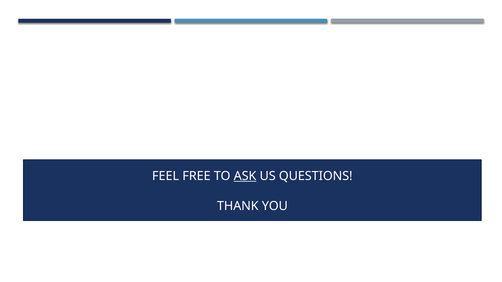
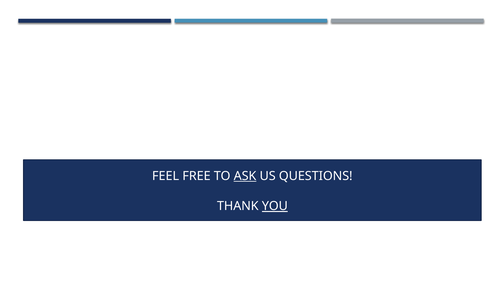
YOU underline: none -> present
